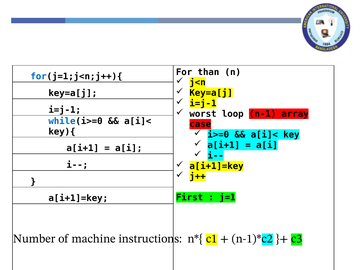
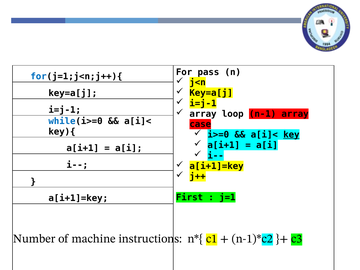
than: than -> pass
worst at (203, 114): worst -> array
key underline: none -> present
